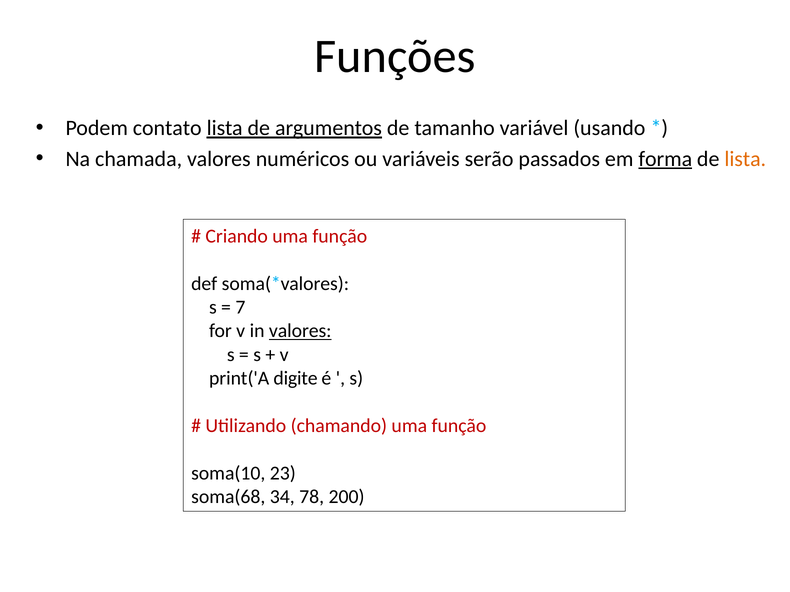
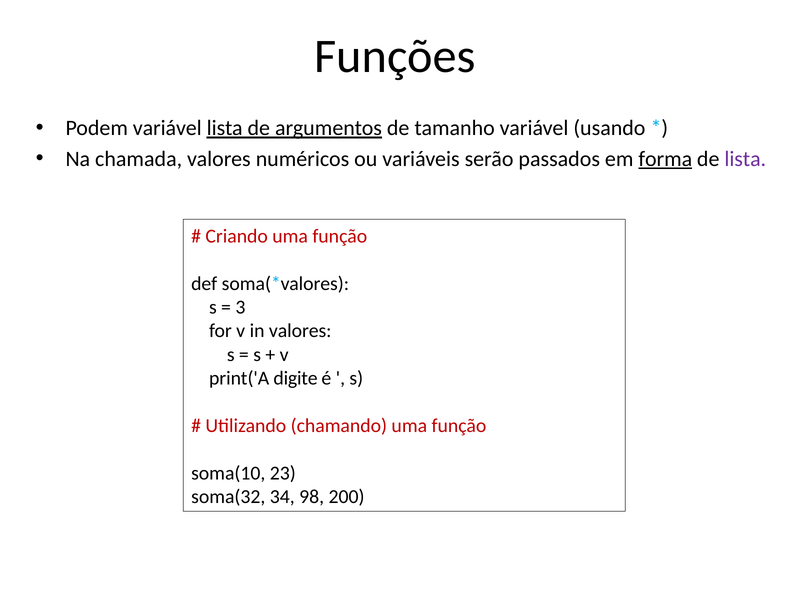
Podem contato: contato -> variável
lista at (745, 159) colour: orange -> purple
7: 7 -> 3
valores at (300, 331) underline: present -> none
soma(68: soma(68 -> soma(32
78: 78 -> 98
